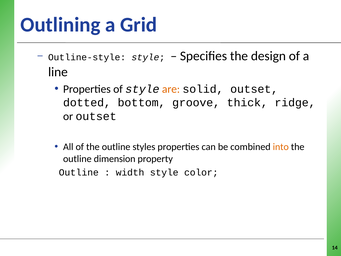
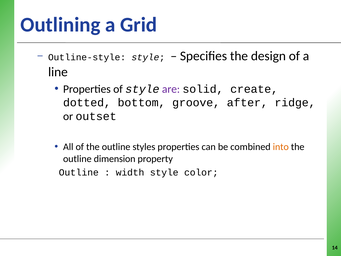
are colour: orange -> purple
solid outset: outset -> create
thick: thick -> after
